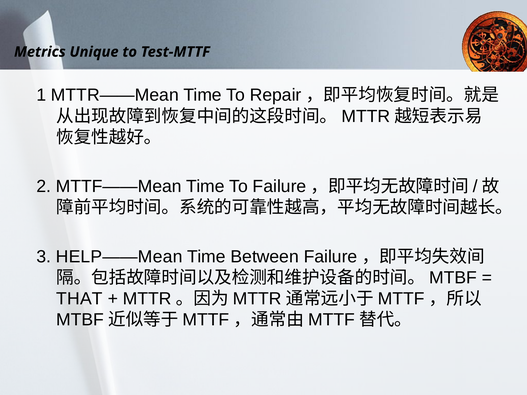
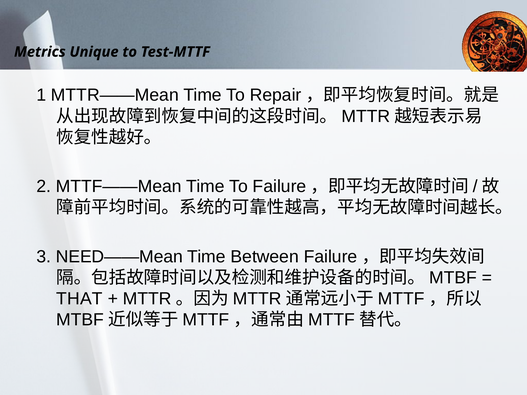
HELP——Mean: HELP——Mean -> NEED——Mean
